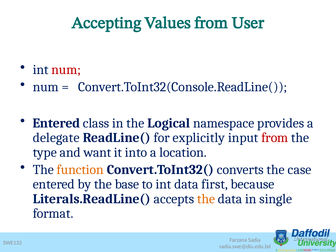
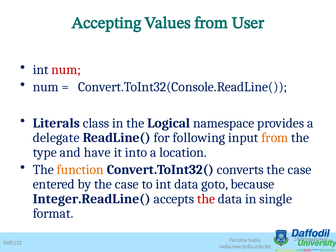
Entered at (56, 123): Entered -> Literals
explicitly: explicitly -> following
from at (275, 138) colour: red -> orange
want: want -> have
by the base: base -> case
first: first -> goto
Literals.ReadLine(: Literals.ReadLine( -> Integer.ReadLine(
the at (206, 199) colour: orange -> red
